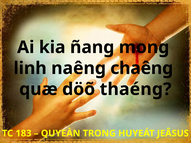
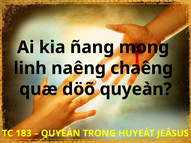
döõ thaéng: thaéng -> quyeàn
